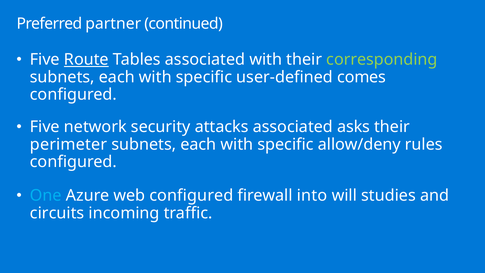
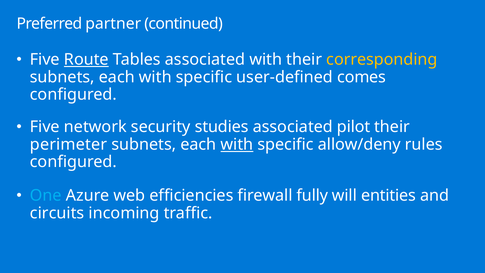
corresponding colour: light green -> yellow
attacks: attacks -> studies
asks: asks -> pilot
with at (237, 144) underline: none -> present
web configured: configured -> efficiencies
into: into -> fully
studies: studies -> entities
